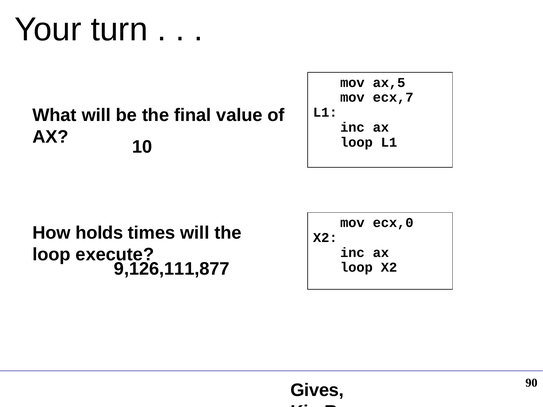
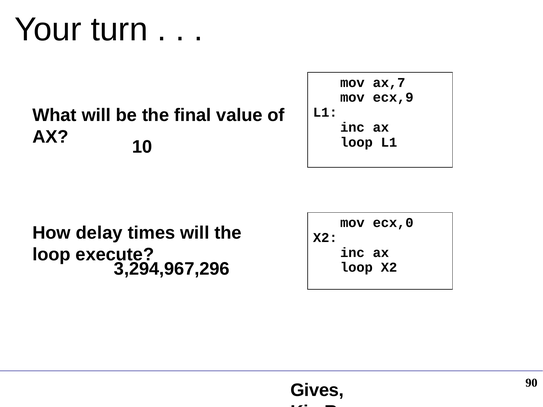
ax,5: ax,5 -> ax,7
ecx,7: ecx,7 -> ecx,9
holds: holds -> delay
9,126,111,877: 9,126,111,877 -> 3,294,967,296
